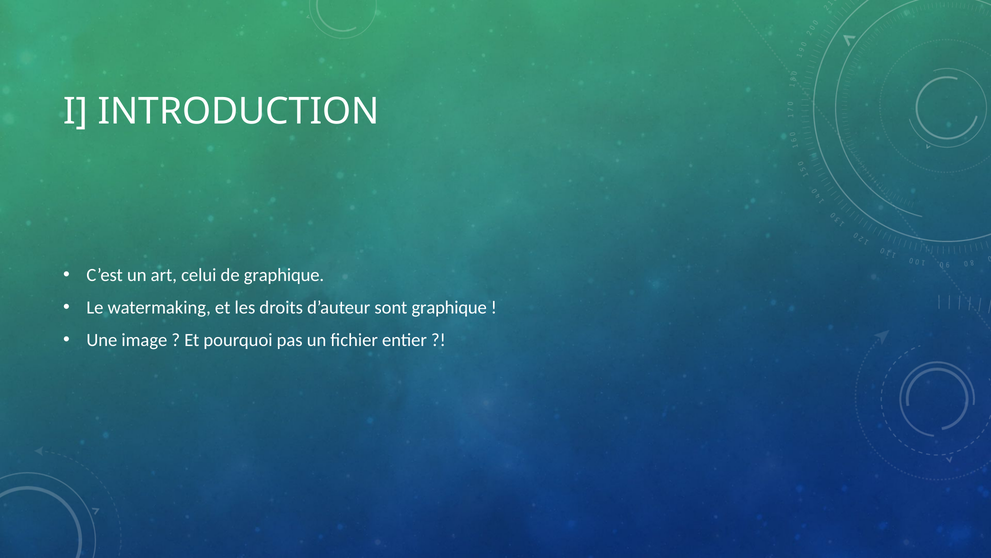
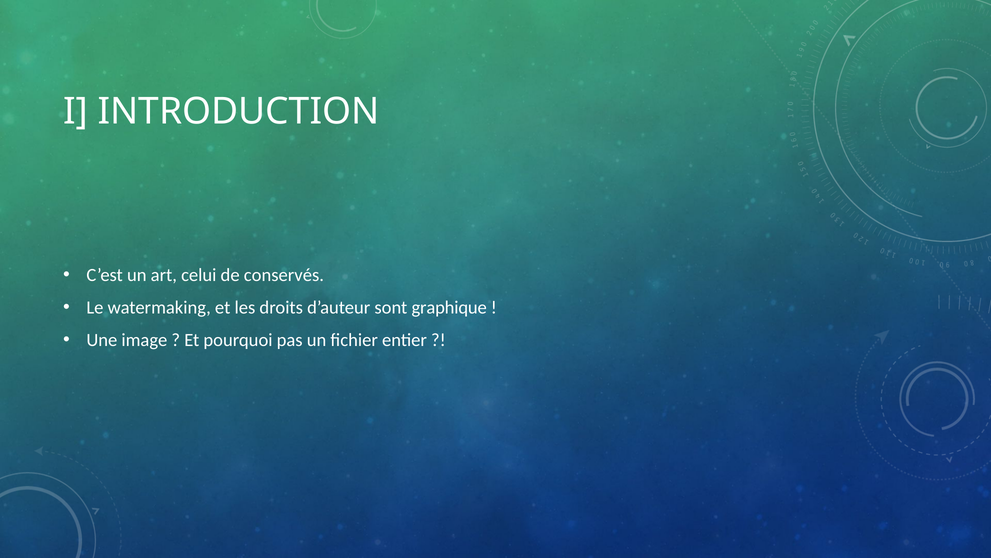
de graphique: graphique -> conservés
